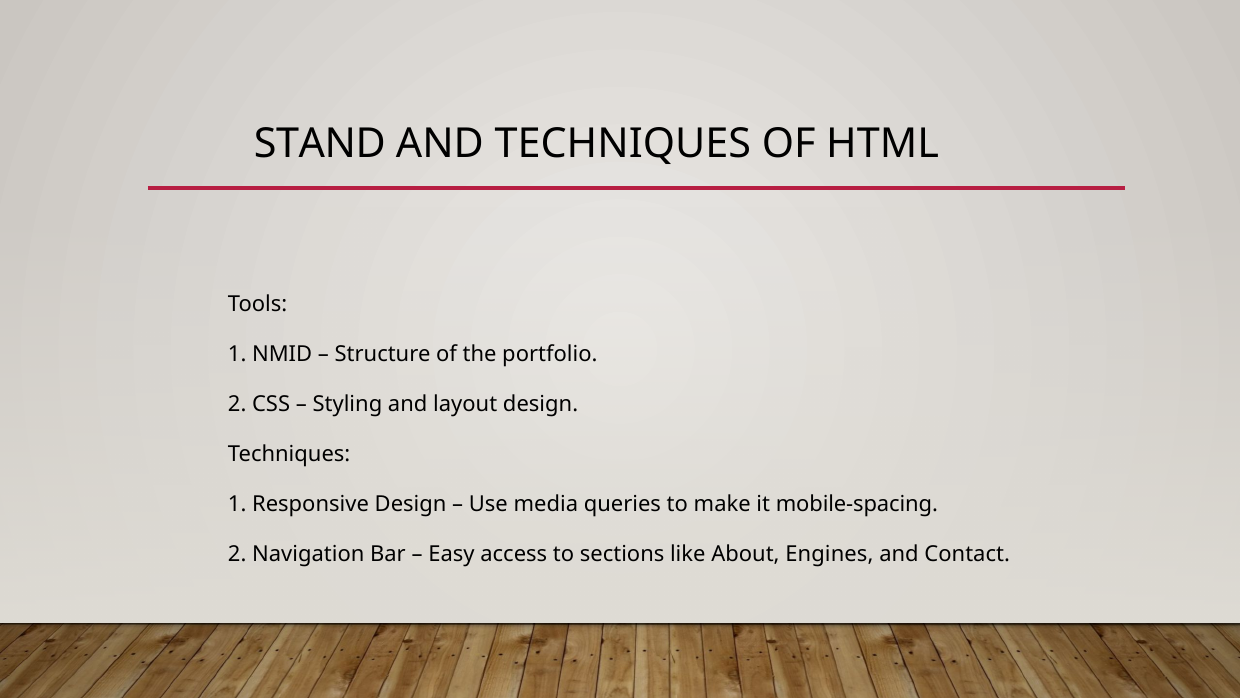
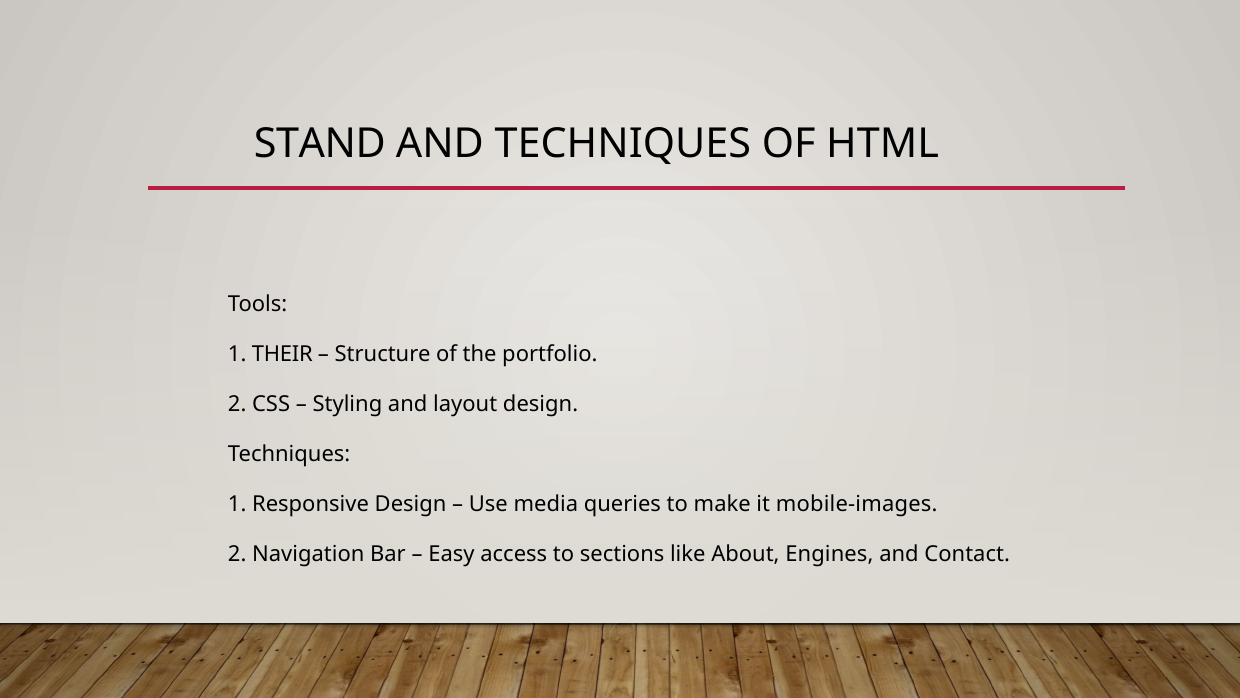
NMID: NMID -> THEIR
mobile-spacing: mobile-spacing -> mobile-images
